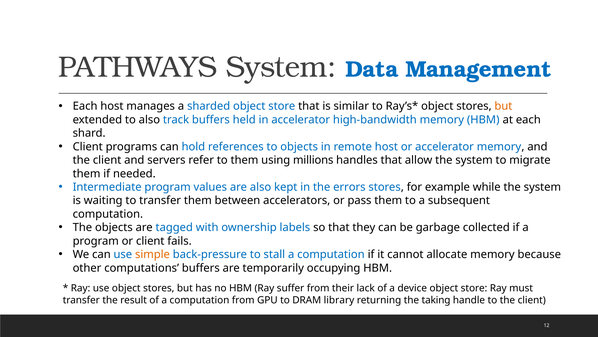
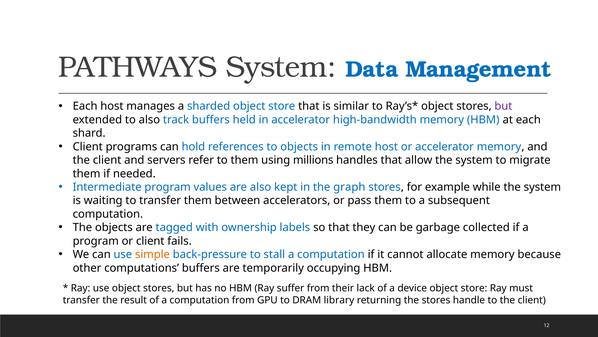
but at (503, 106) colour: orange -> purple
errors: errors -> graph
the taking: taking -> stores
